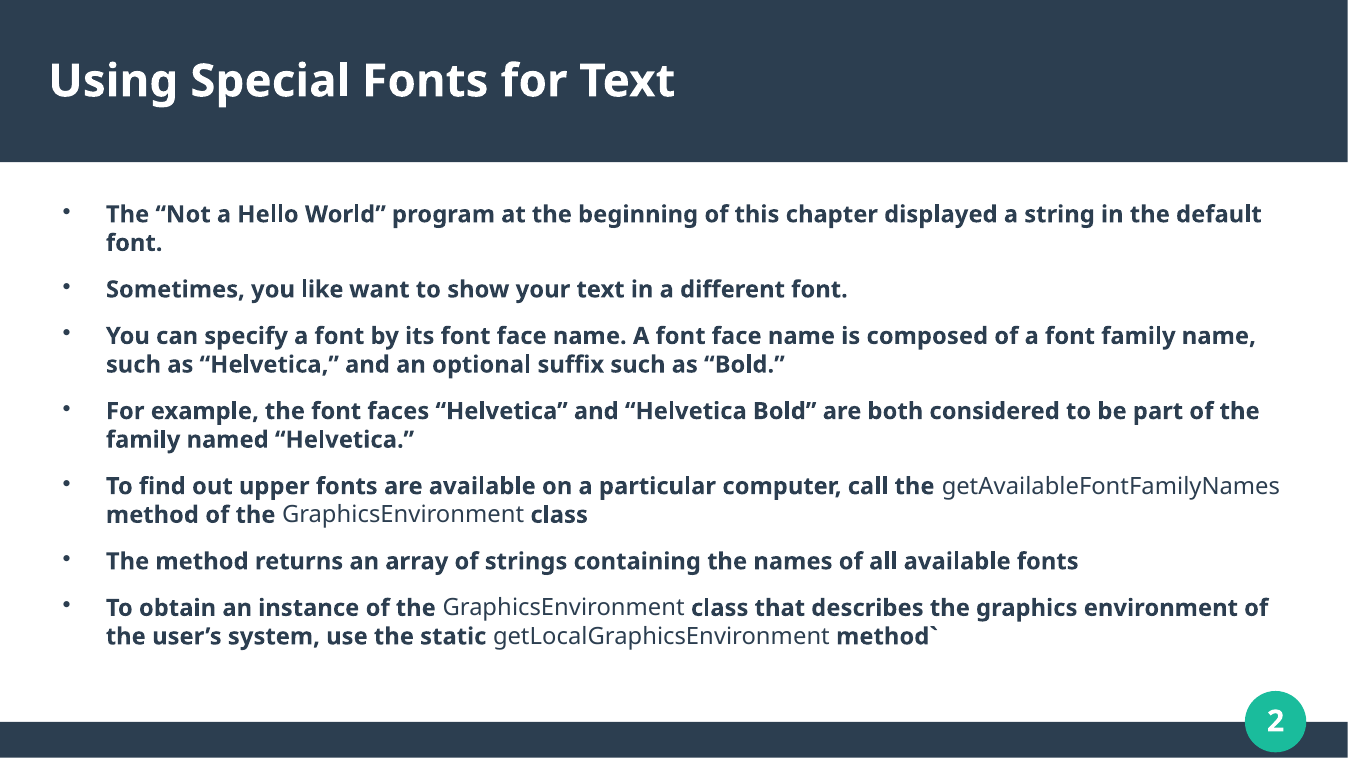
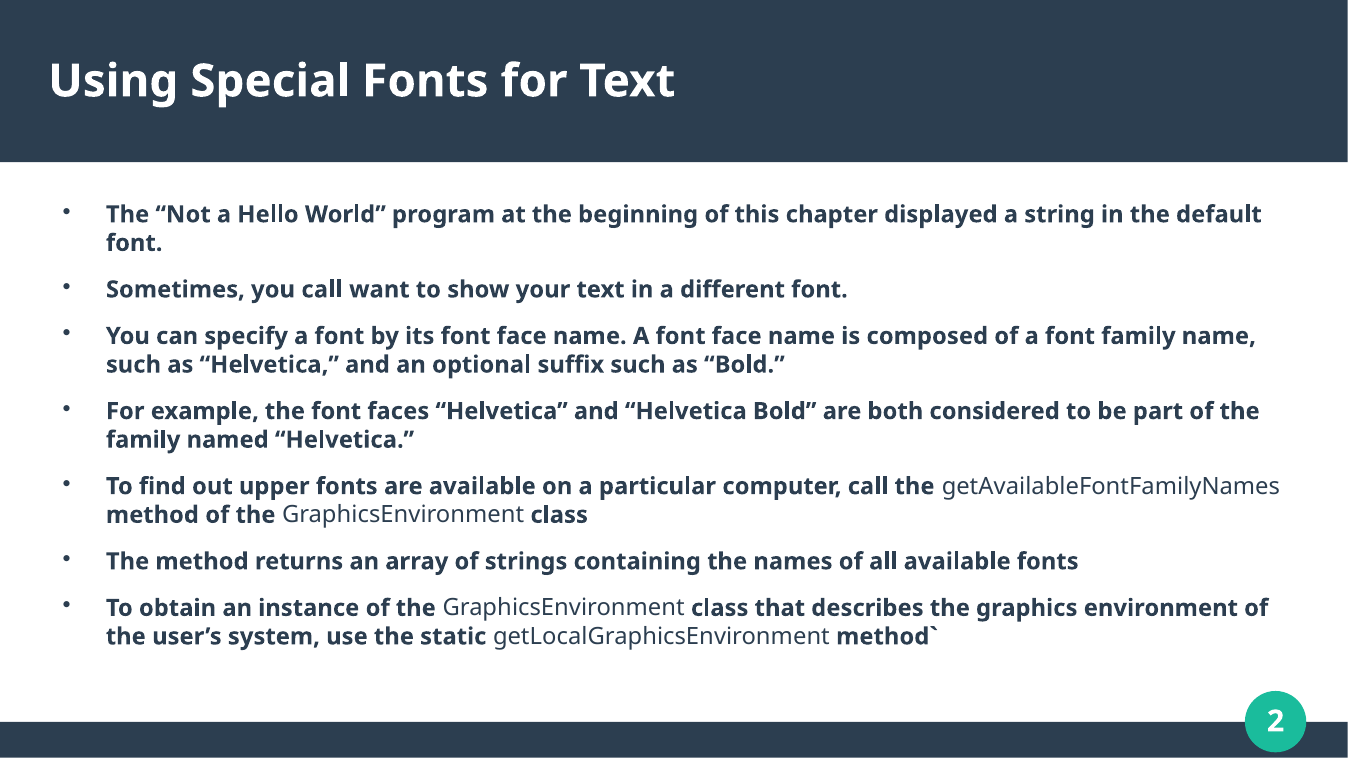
you like: like -> call
